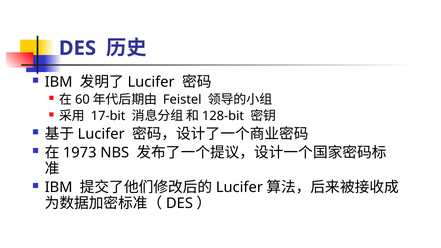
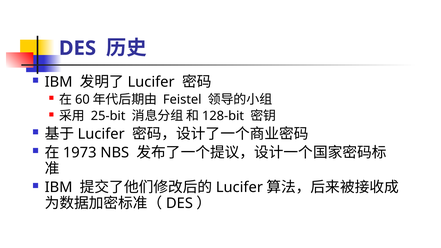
17-bit: 17-bit -> 25-bit
